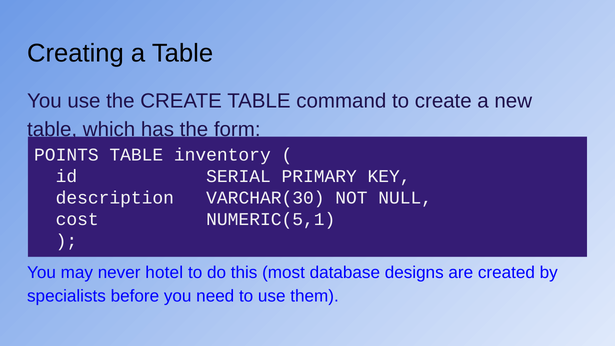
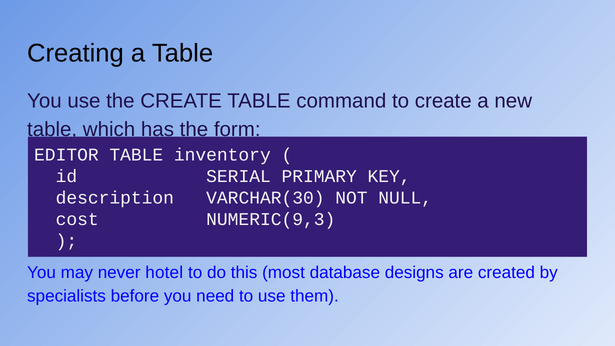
POINTS: POINTS -> EDITOR
NUMERIC(5,1: NUMERIC(5,1 -> NUMERIC(9,3
